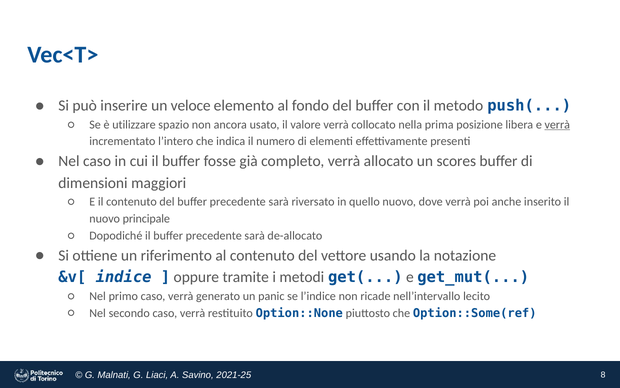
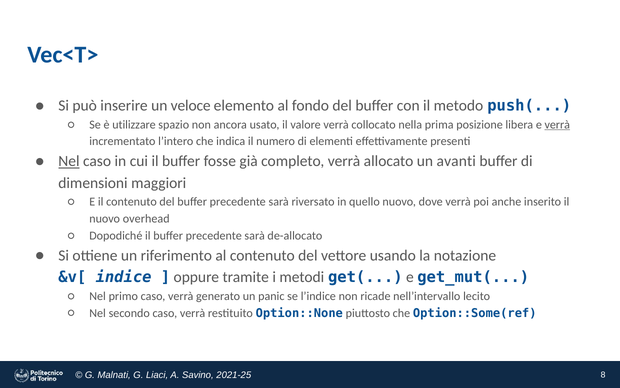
Nel at (69, 161) underline: none -> present
scores: scores -> avanti
principale: principale -> overhead
